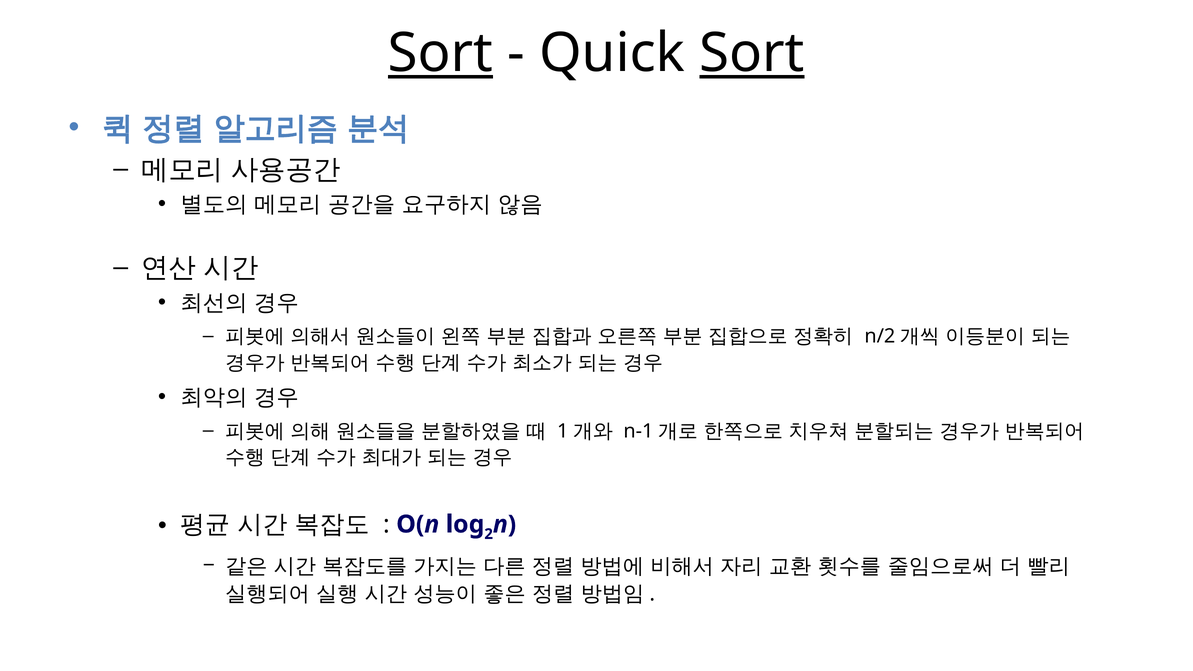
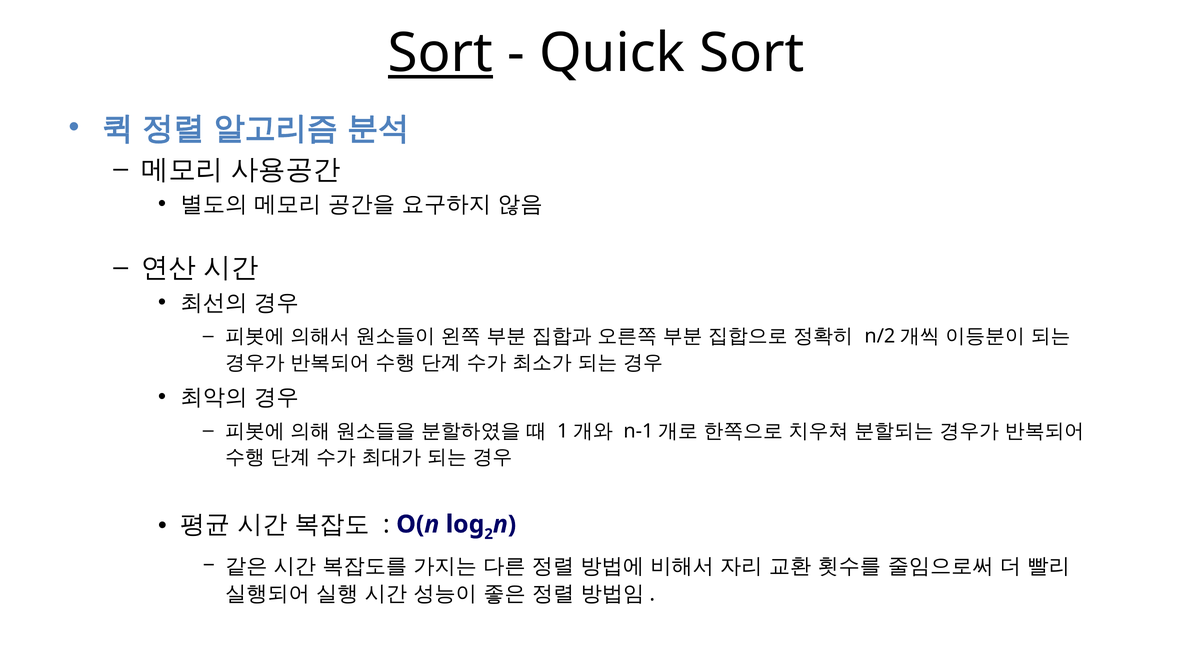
Sort at (752, 53) underline: present -> none
